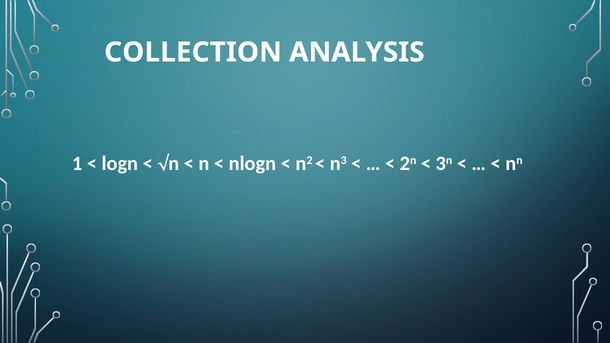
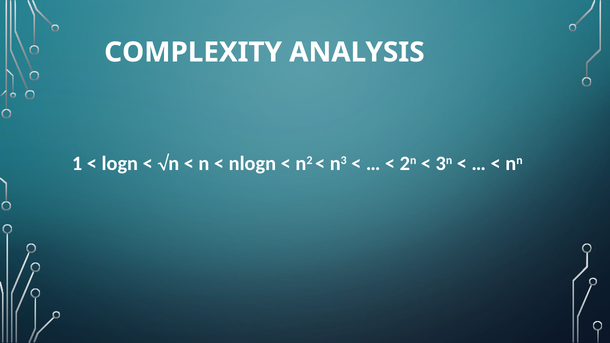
COLLECTION: COLLECTION -> COMPLEXITY
